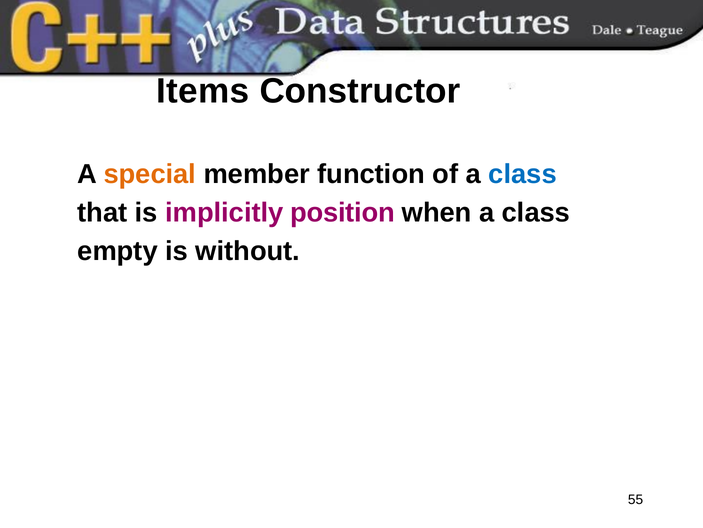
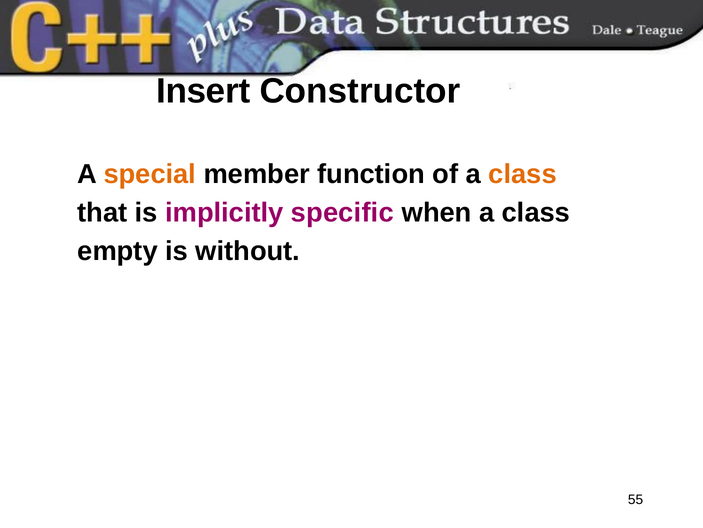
Items: Items -> Insert
class at (523, 174) colour: blue -> orange
position: position -> specific
